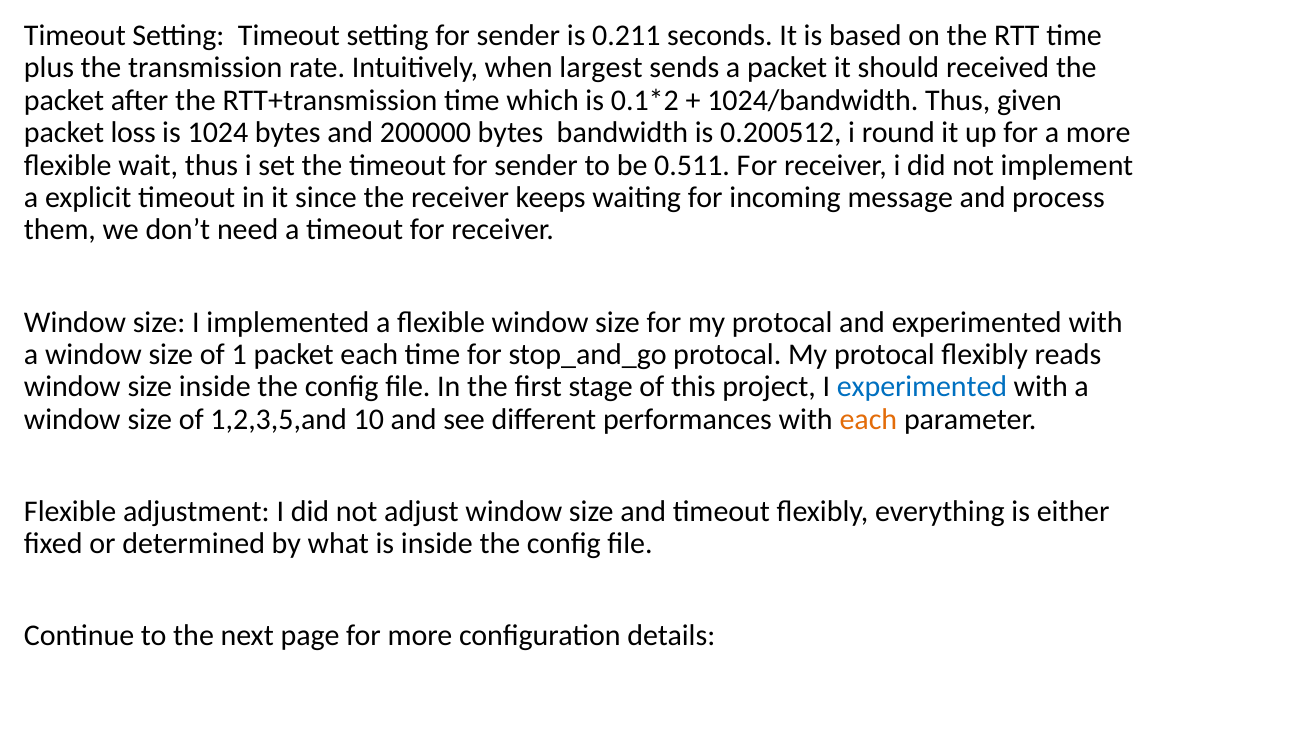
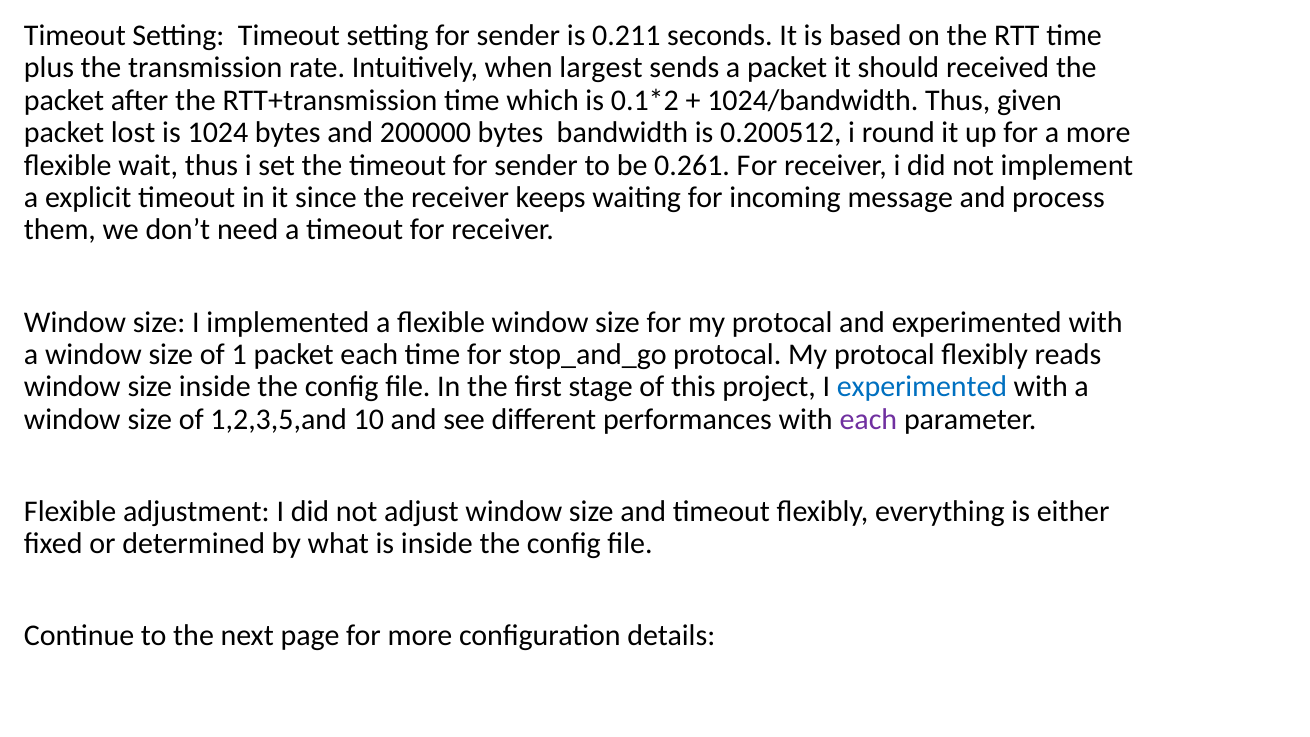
loss: loss -> lost
0.511: 0.511 -> 0.261
each at (868, 419) colour: orange -> purple
